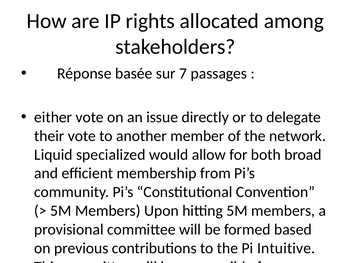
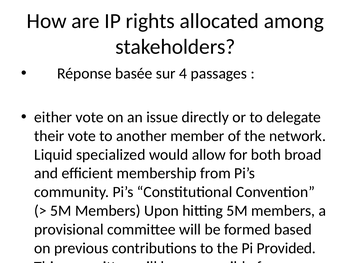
7: 7 -> 4
Intuitive: Intuitive -> Provided
